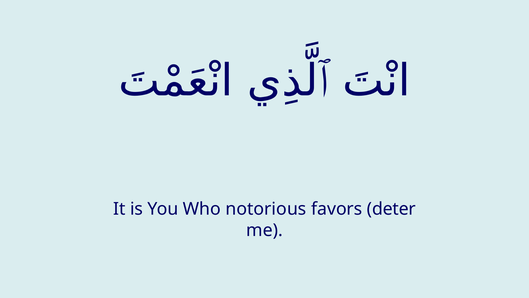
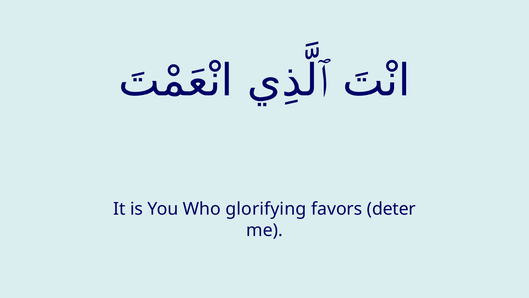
notorious: notorious -> glorifying
